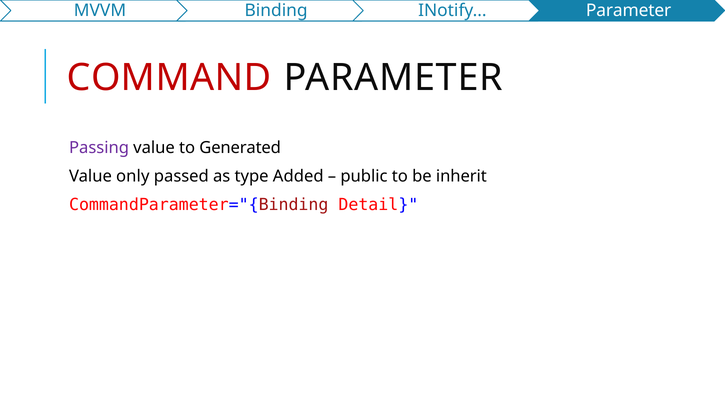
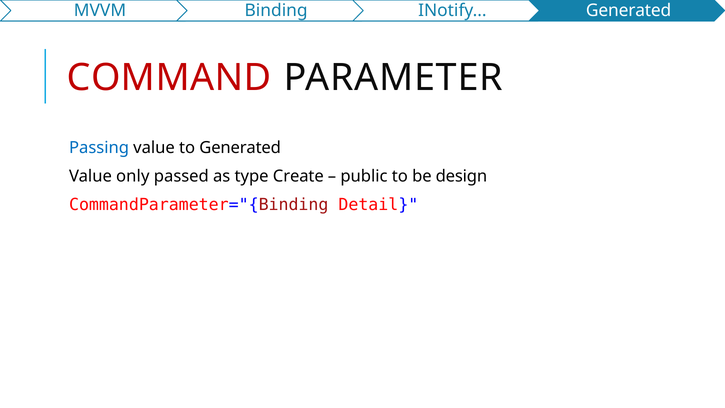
Parameter at (629, 10): Parameter -> Generated
Passing colour: purple -> blue
Added: Added -> Create
inherit: inherit -> design
